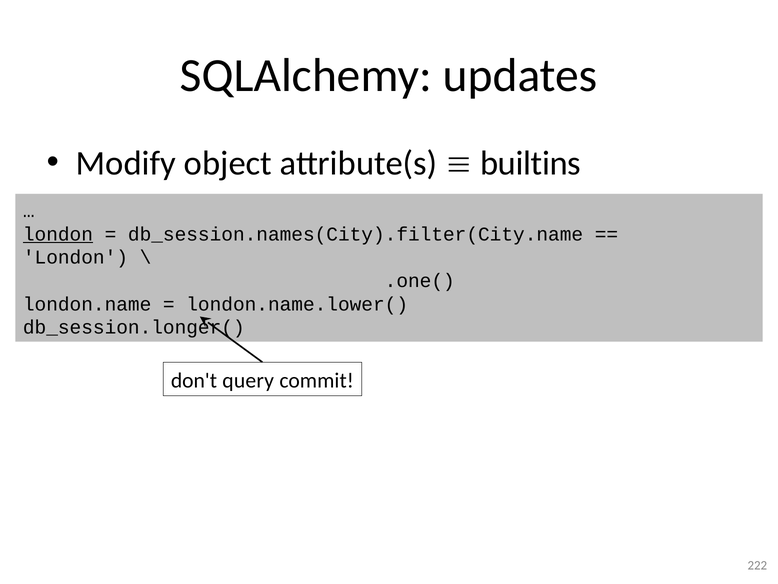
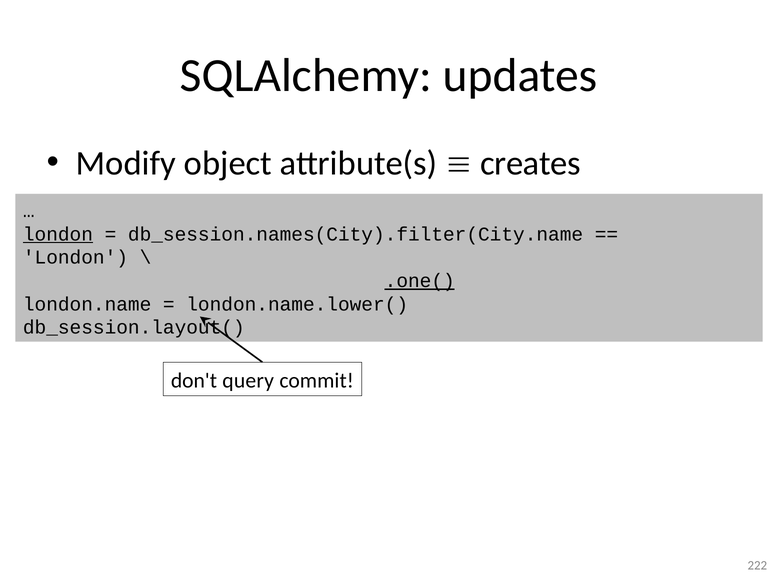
builtins: builtins -> creates
.one( underline: none -> present
db_session.longer(: db_session.longer( -> db_session.layout(
